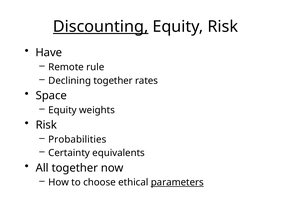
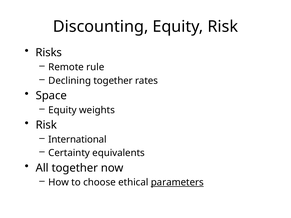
Discounting underline: present -> none
Have: Have -> Risks
Probabilities: Probabilities -> International
